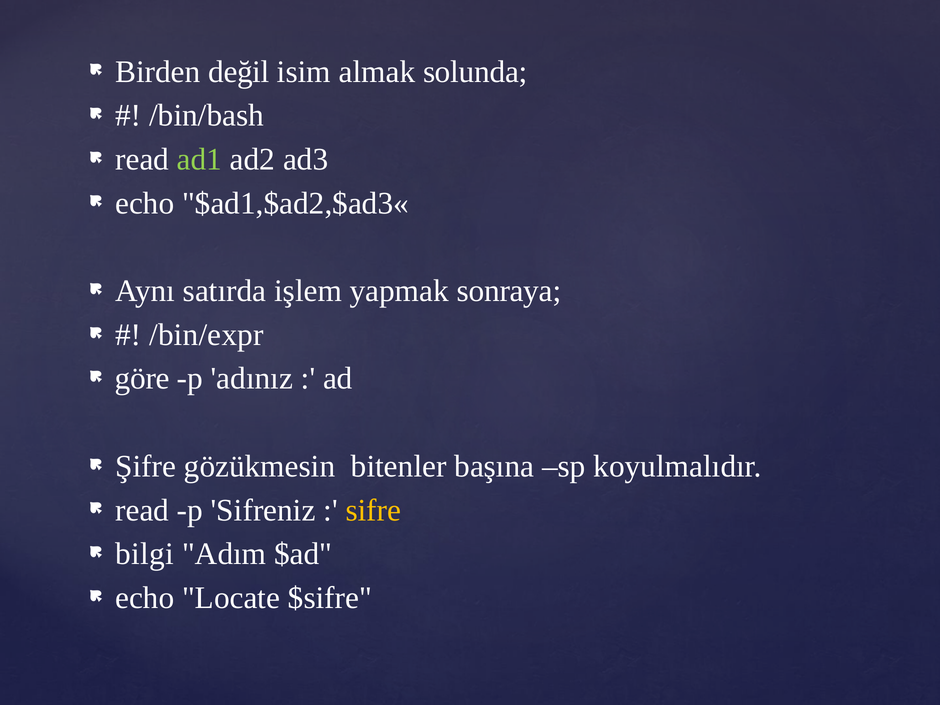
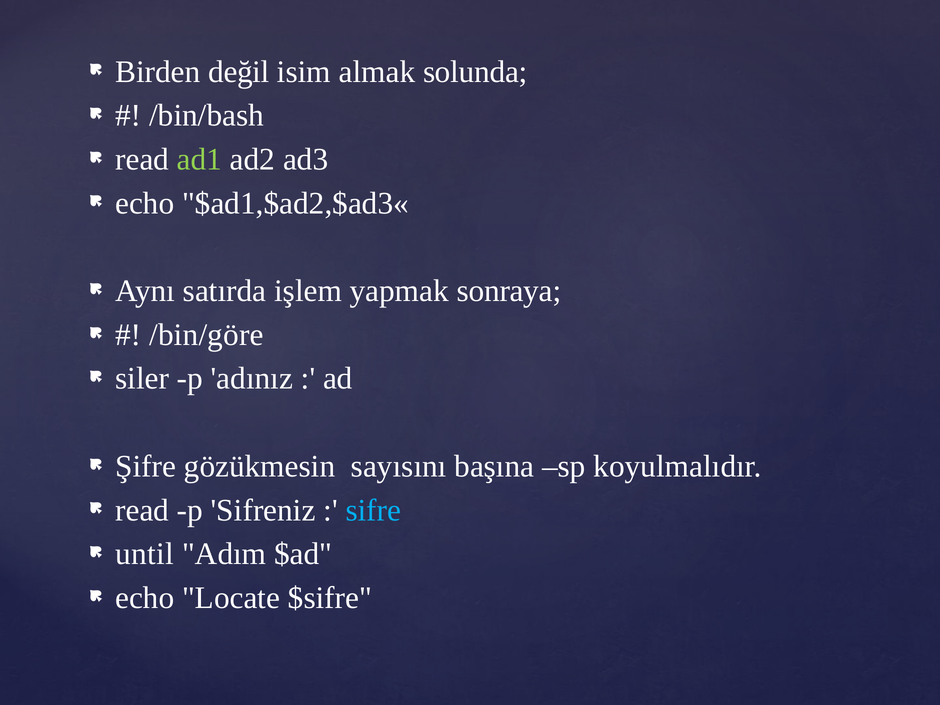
/bin/expr: /bin/expr -> /bin/göre
göre: göre -> siler
bitenler: bitenler -> sayısını
sifre colour: yellow -> light blue
bilgi: bilgi -> until
